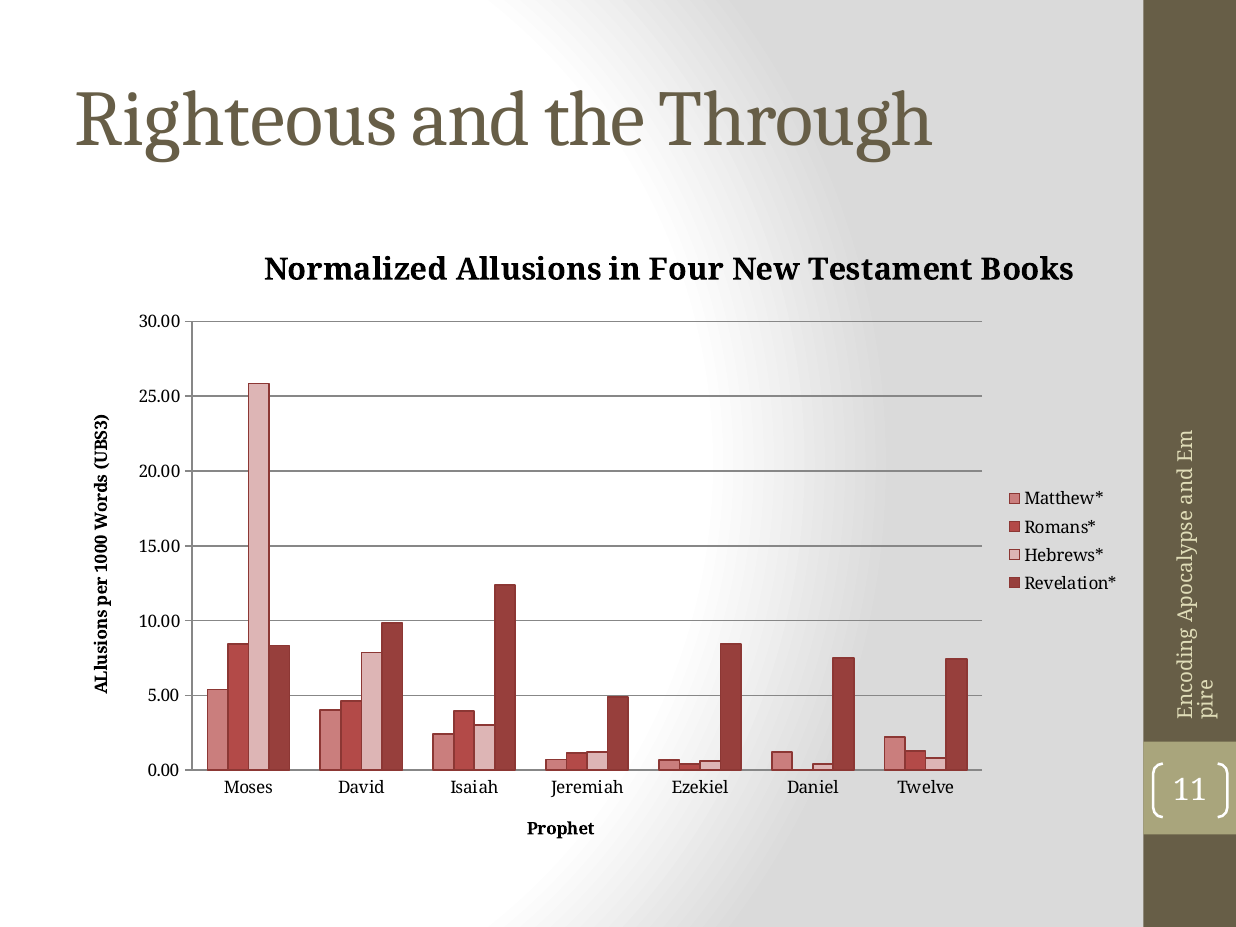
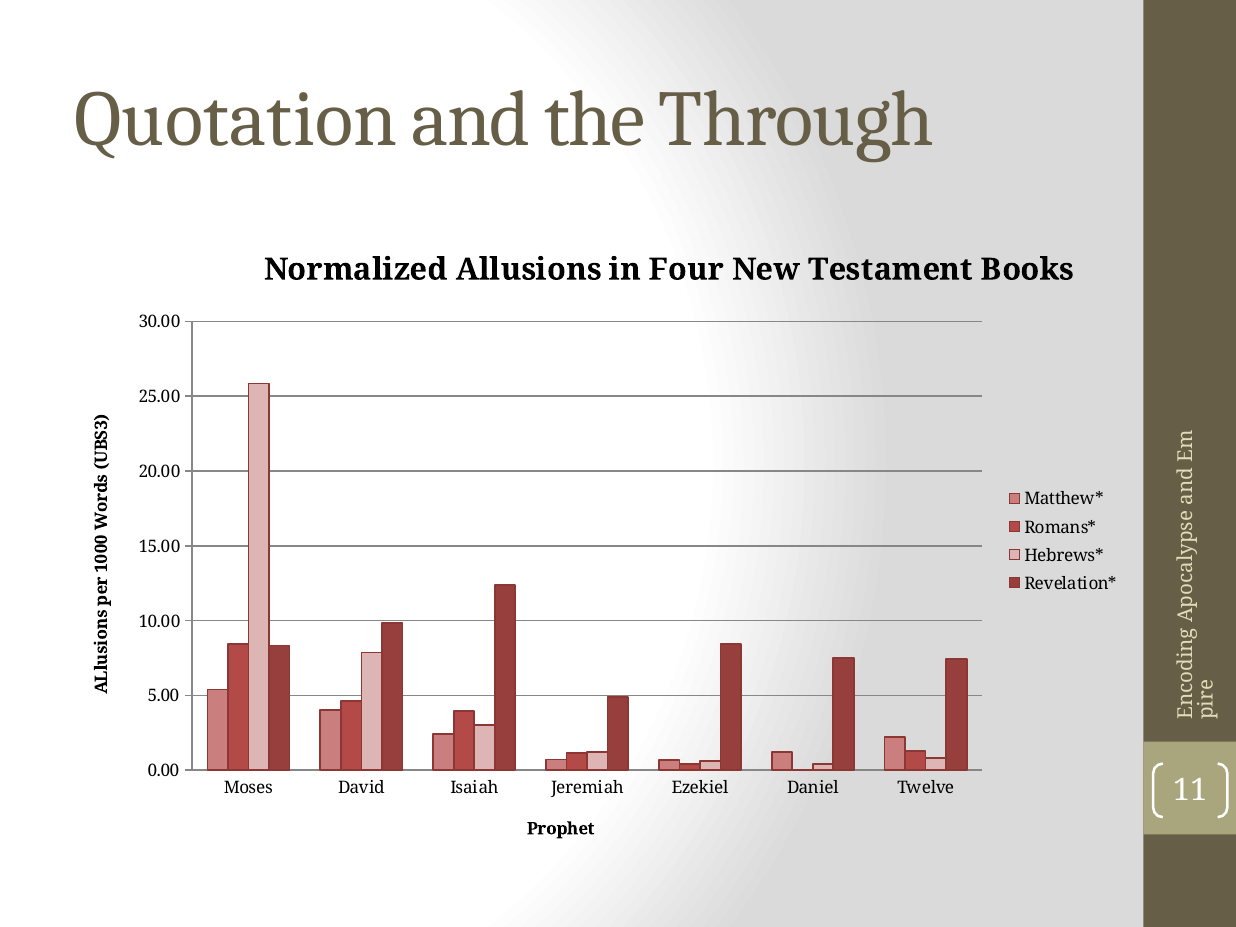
Righteous: Righteous -> Quotation
